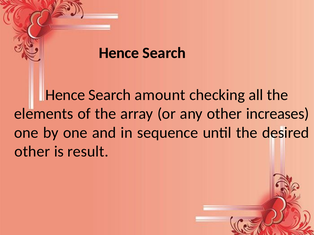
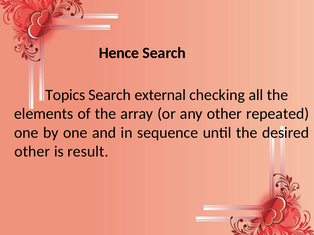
Hence at (65, 95): Hence -> Topics
amount: amount -> external
increases: increases -> repeated
